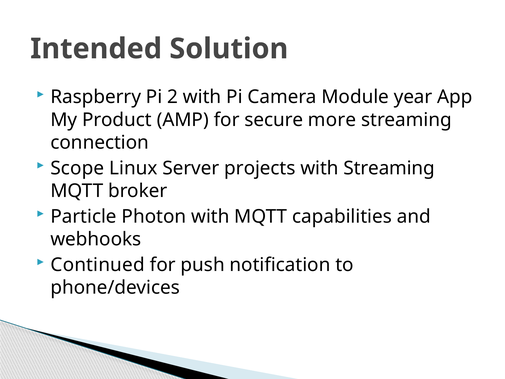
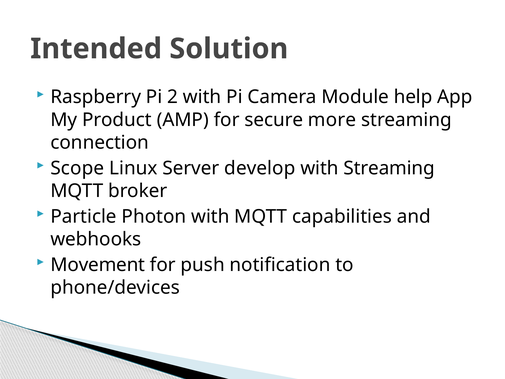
year: year -> help
projects: projects -> develop
Continued: Continued -> Movement
